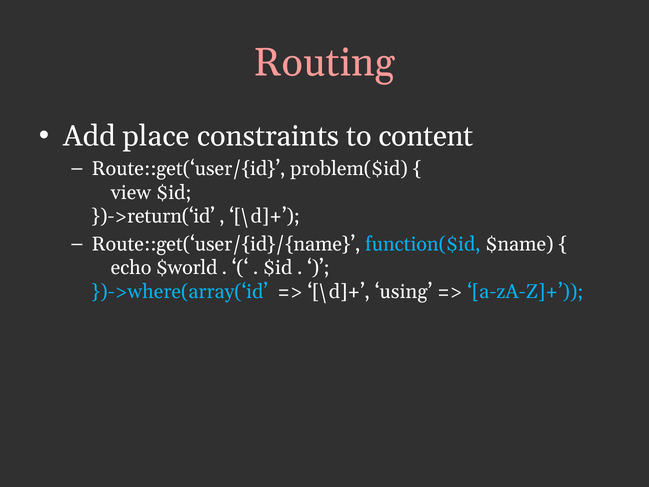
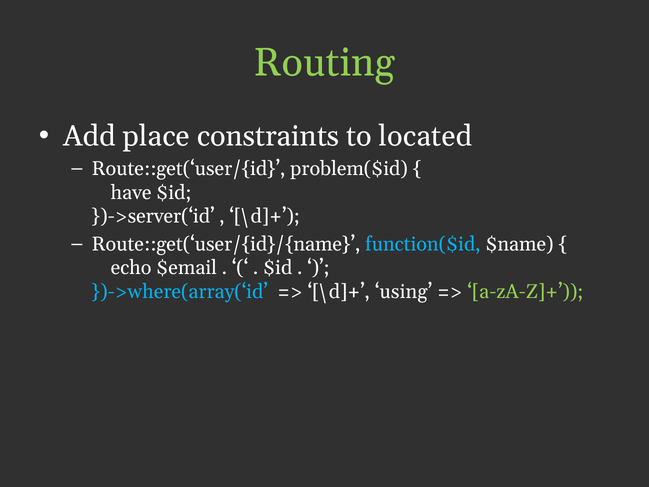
Routing colour: pink -> light green
content: content -> located
view: view -> have
})->return(‘id: })->return(‘id -> })->server(‘id
$world: $world -> $email
a-zA-Z]+ colour: light blue -> light green
